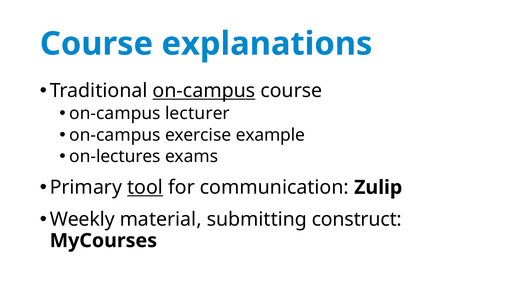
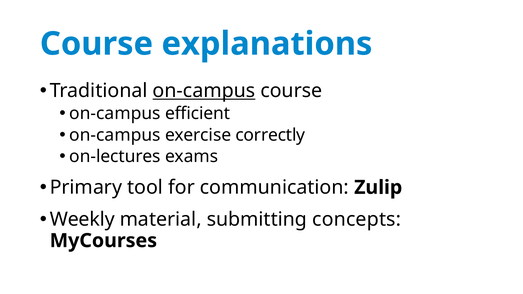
lecturer: lecturer -> efficient
example: example -> correctly
tool underline: present -> none
construct: construct -> concepts
